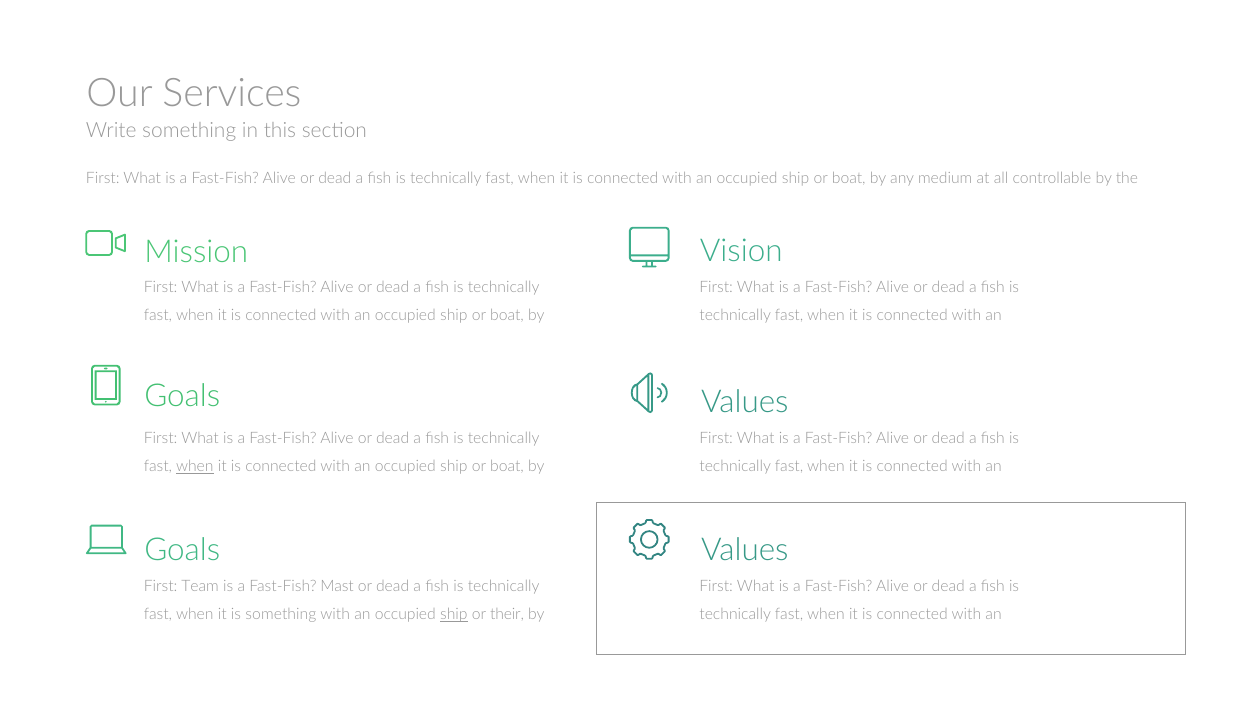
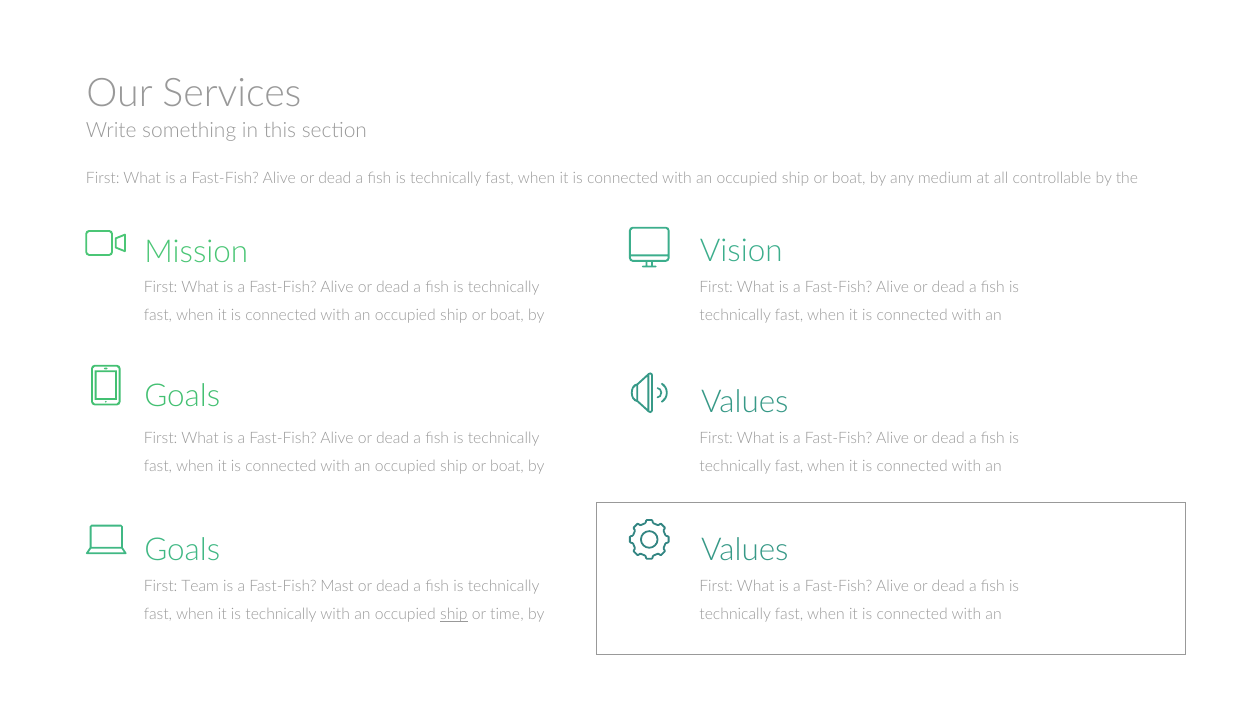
when at (195, 466) underline: present -> none
it is something: something -> technically
their: their -> time
